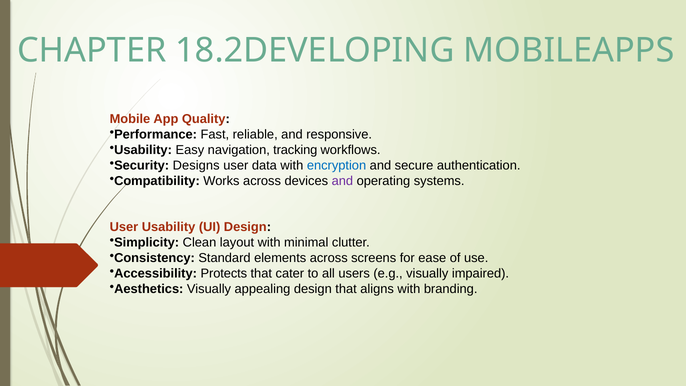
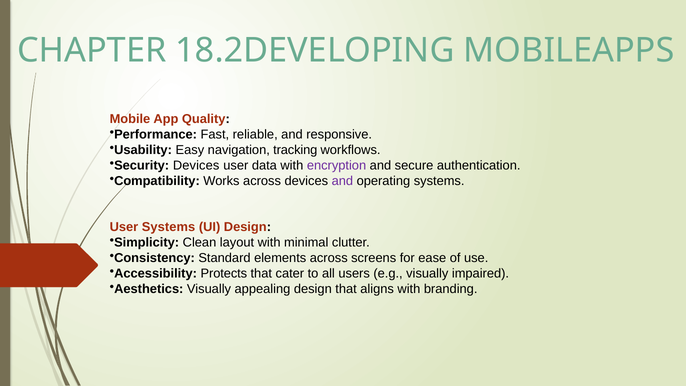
Security Designs: Designs -> Devices
encryption colour: blue -> purple
User Usability: Usability -> Systems
